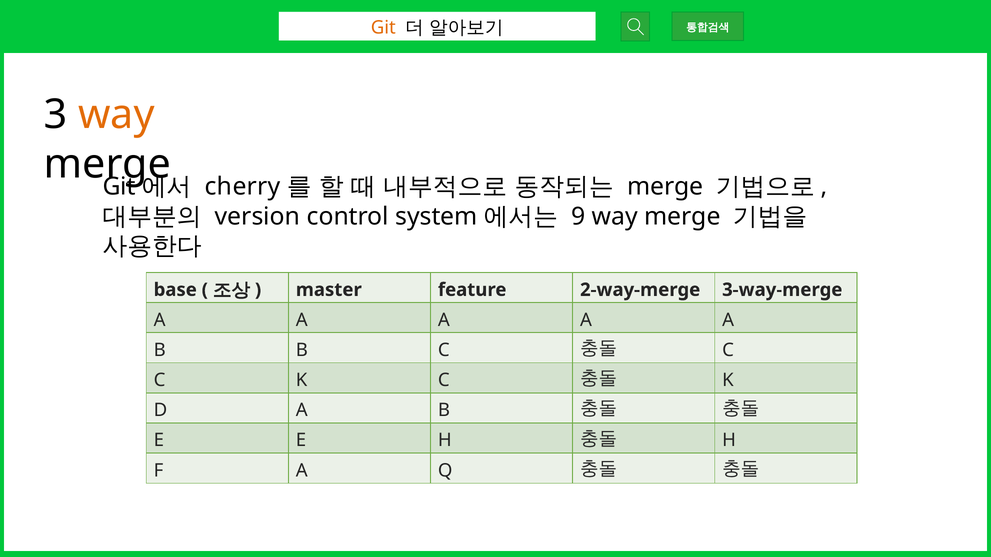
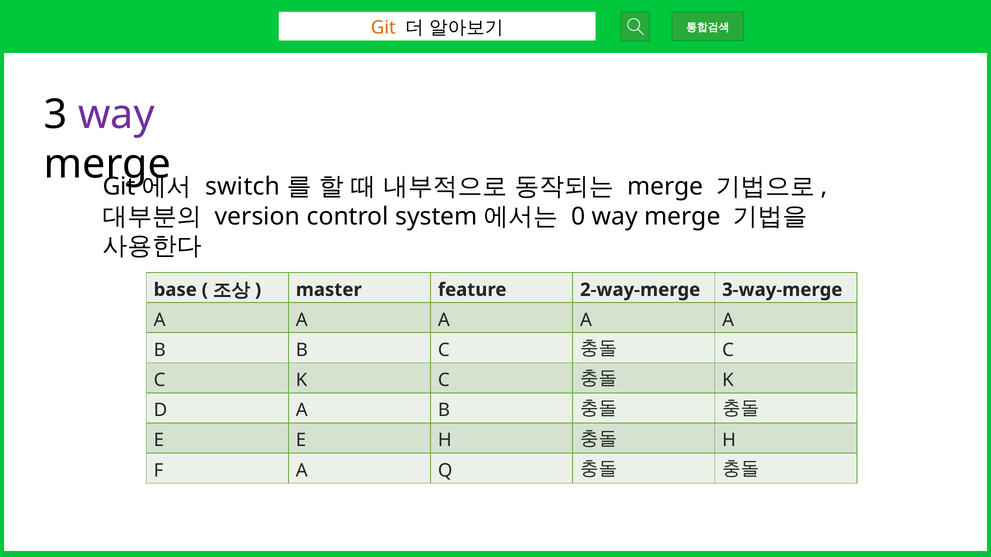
way at (116, 115) colour: orange -> purple
cherry: cherry -> switch
9: 9 -> 0
